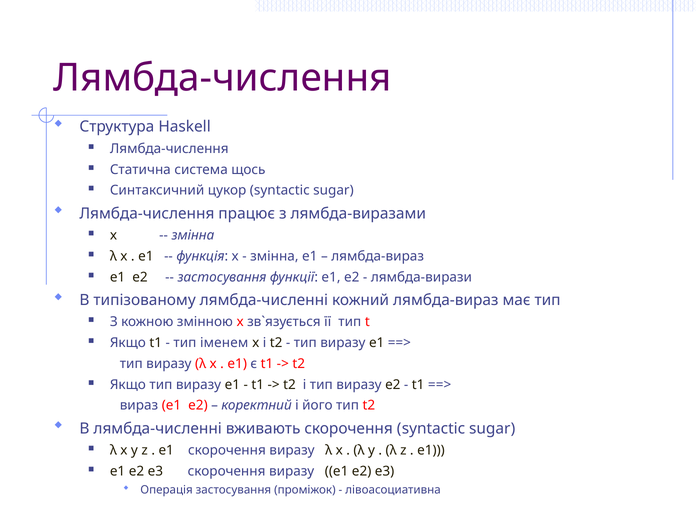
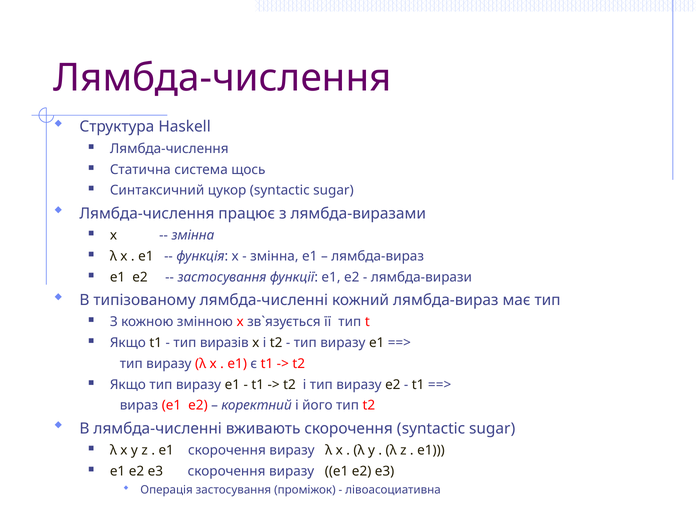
іменем: іменем -> виразів
